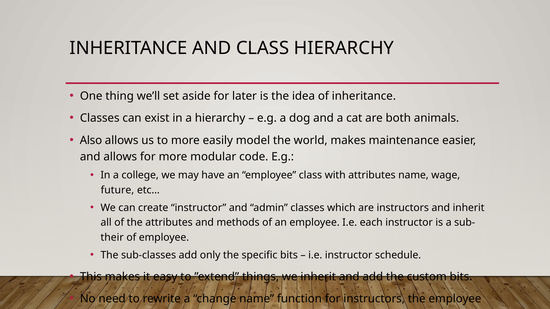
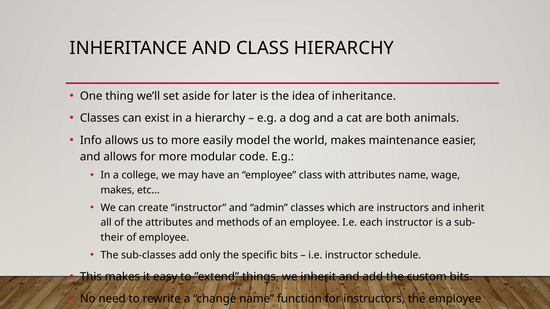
Also: Also -> Info
future at (117, 190): future -> makes
